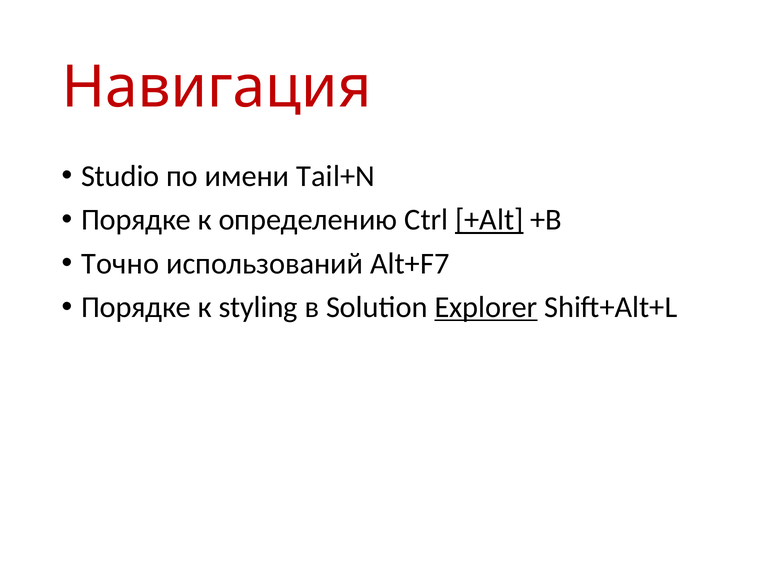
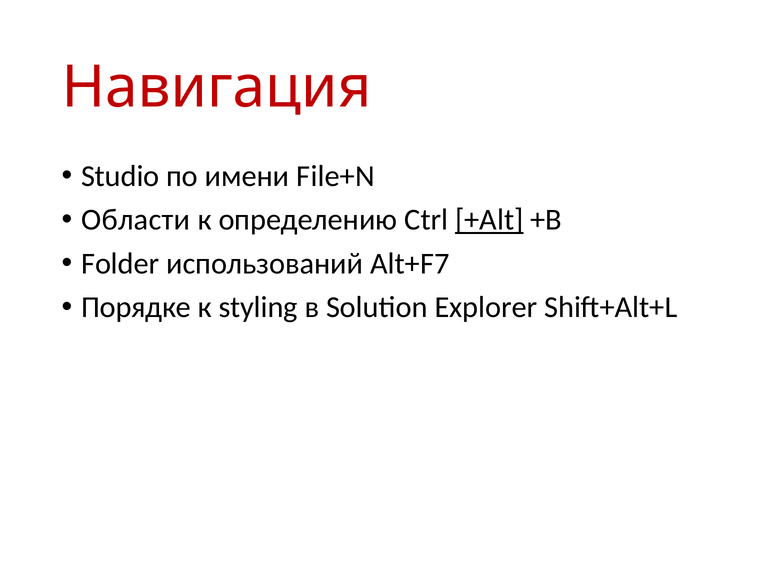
Tail+N: Tail+N -> File+N
Порядке at (136, 220): Порядке -> Области
Точно: Точно -> Folder
Explorer underline: present -> none
